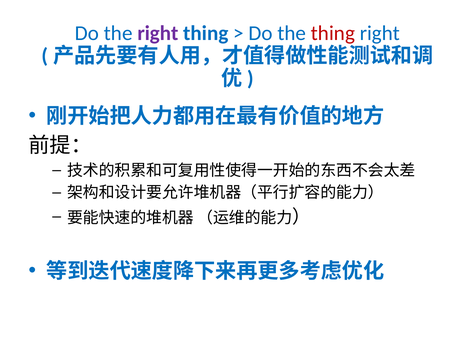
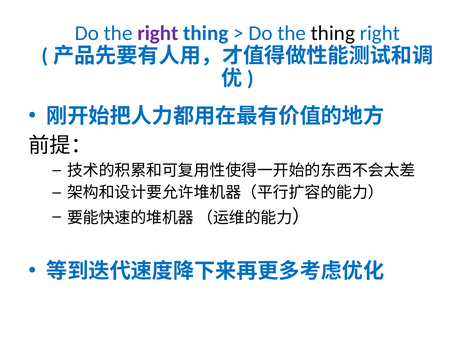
thing at (333, 33) colour: red -> black
